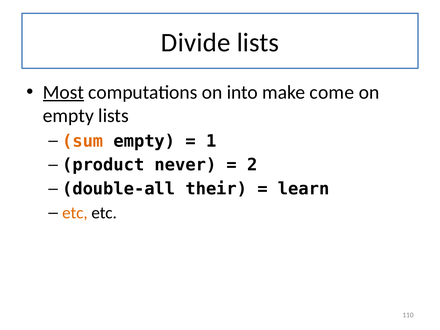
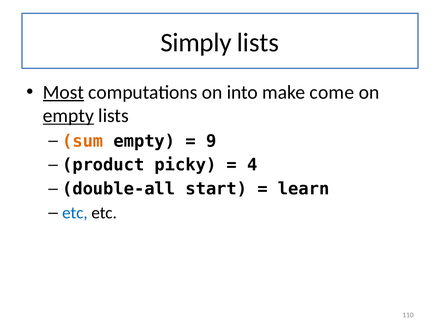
Divide: Divide -> Simply
empty at (68, 116) underline: none -> present
1: 1 -> 9
never: never -> picky
2: 2 -> 4
their: their -> start
etc at (75, 213) colour: orange -> blue
